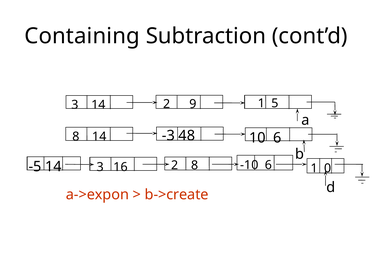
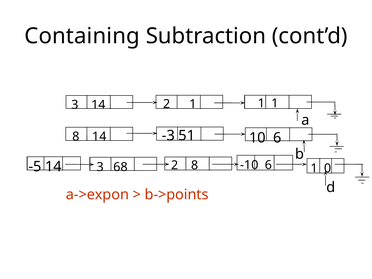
5 at (275, 103): 5 -> 1
2 9: 9 -> 1
48: 48 -> 51
16: 16 -> 68
b->create: b->create -> b->points
